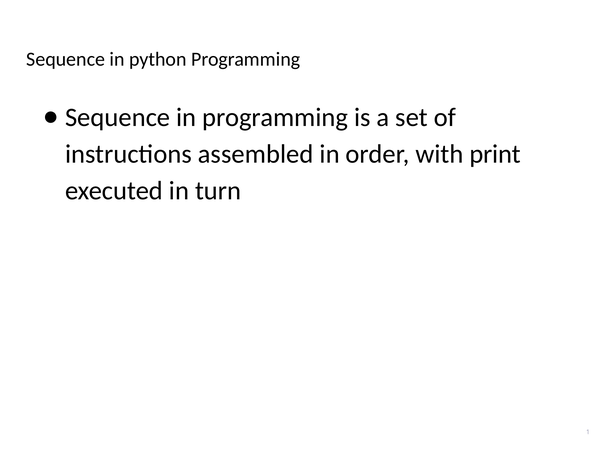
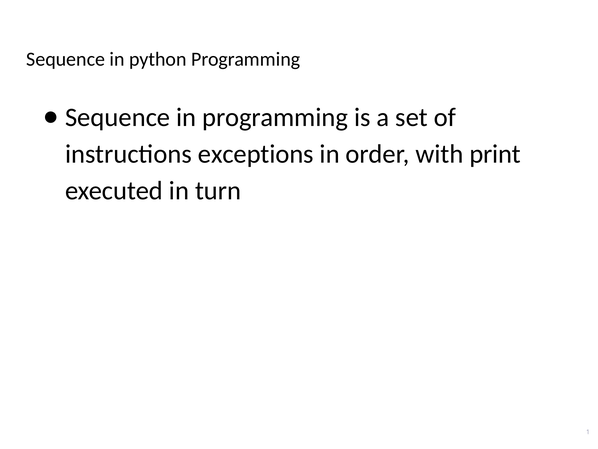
assembled: assembled -> exceptions
